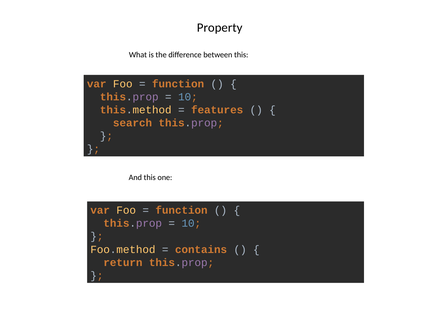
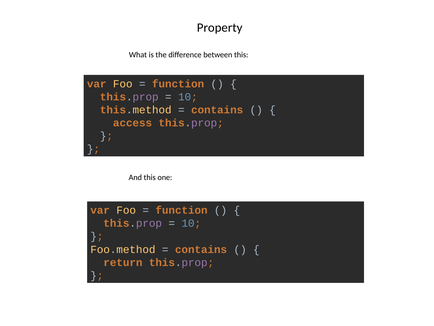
features at (217, 110): features -> contains
search: search -> access
